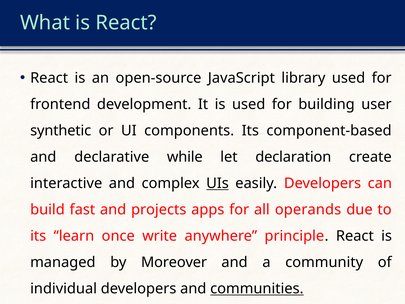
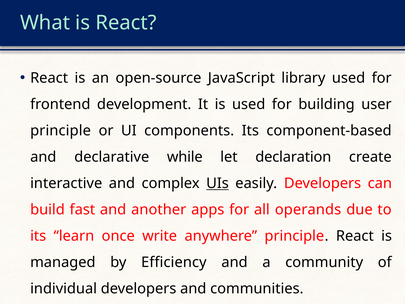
synthetic at (61, 131): synthetic -> principle
projects: projects -> another
Moreover: Moreover -> Efficiency
communities underline: present -> none
